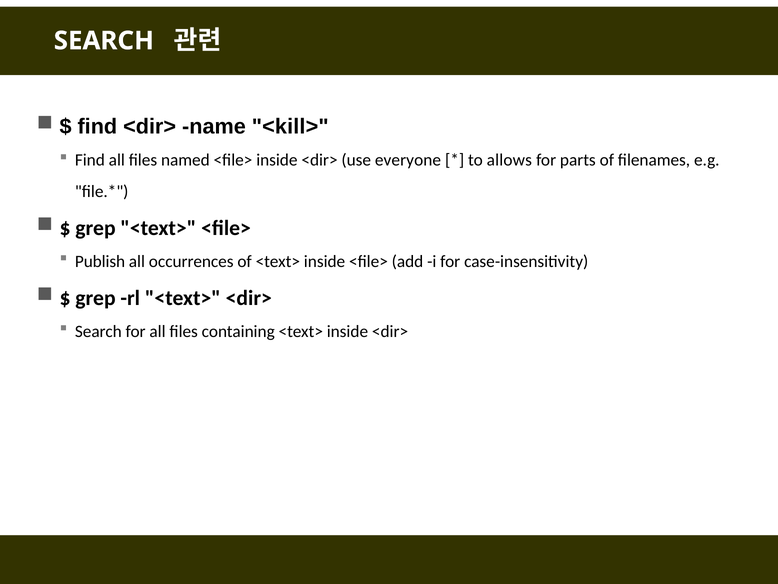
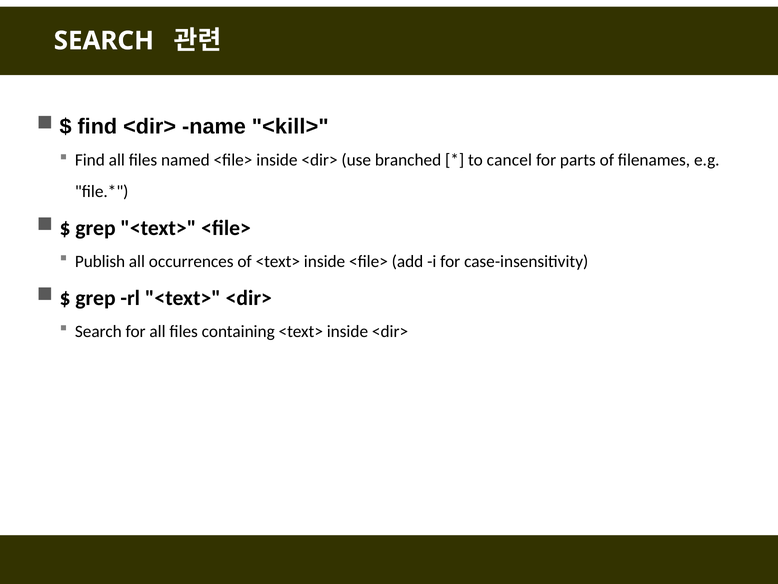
everyone: everyone -> branched
allows: allows -> cancel
